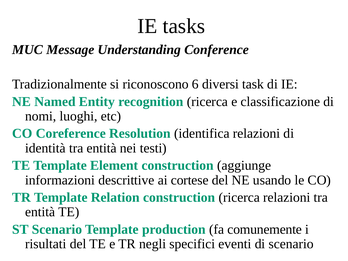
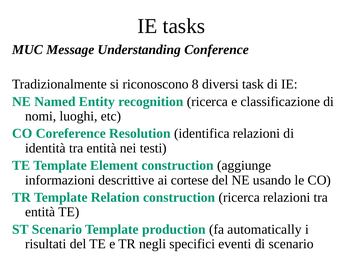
6: 6 -> 8
comunemente: comunemente -> automatically
